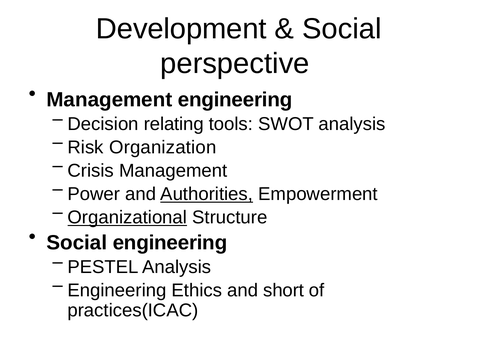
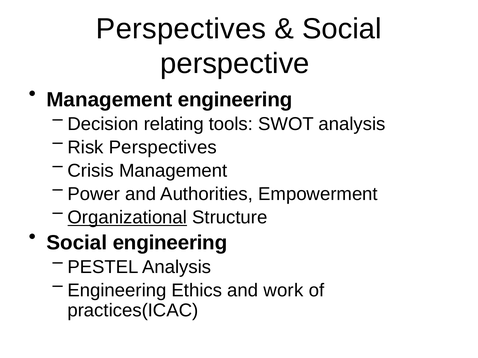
Development at (181, 29): Development -> Perspectives
Risk Organization: Organization -> Perspectives
Authorities underline: present -> none
short: short -> work
